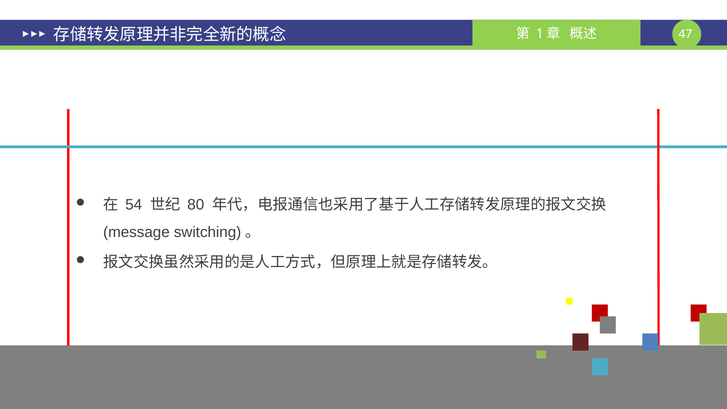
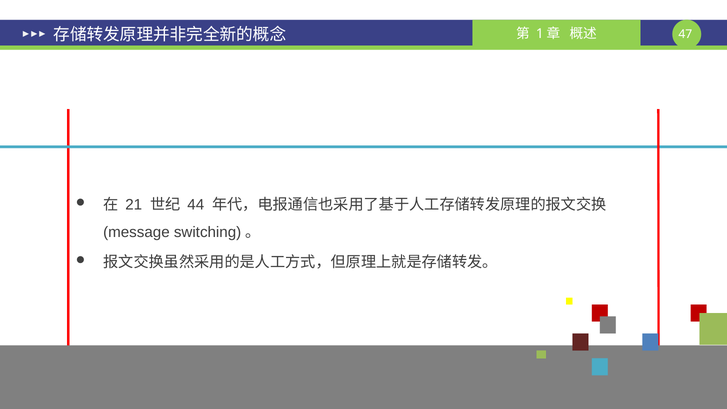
54: 54 -> 21
80: 80 -> 44
